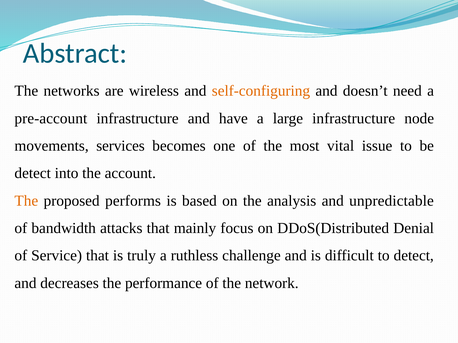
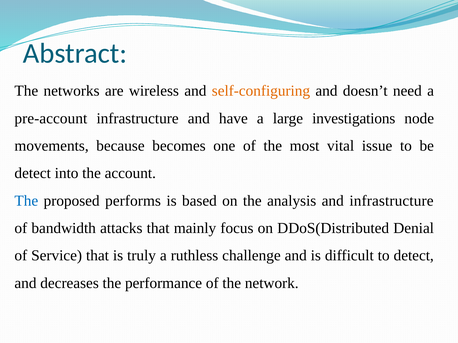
large infrastructure: infrastructure -> investigations
services: services -> because
The at (26, 201) colour: orange -> blue
and unpredictable: unpredictable -> infrastructure
